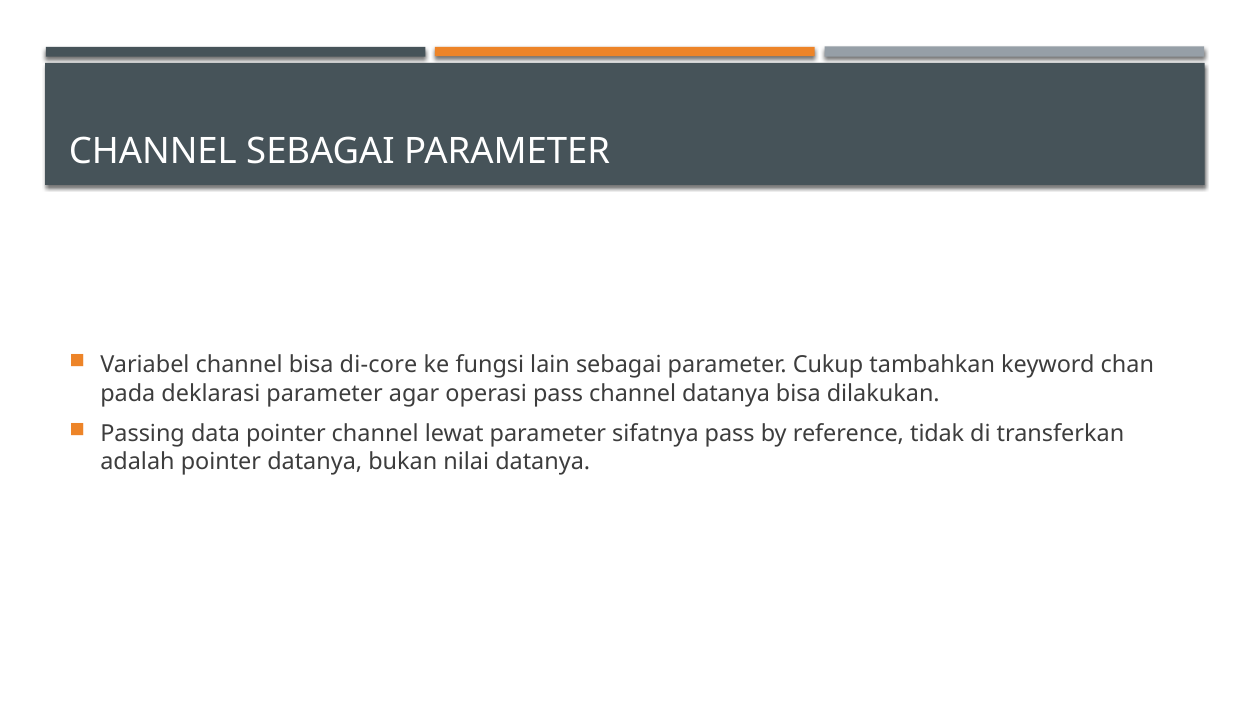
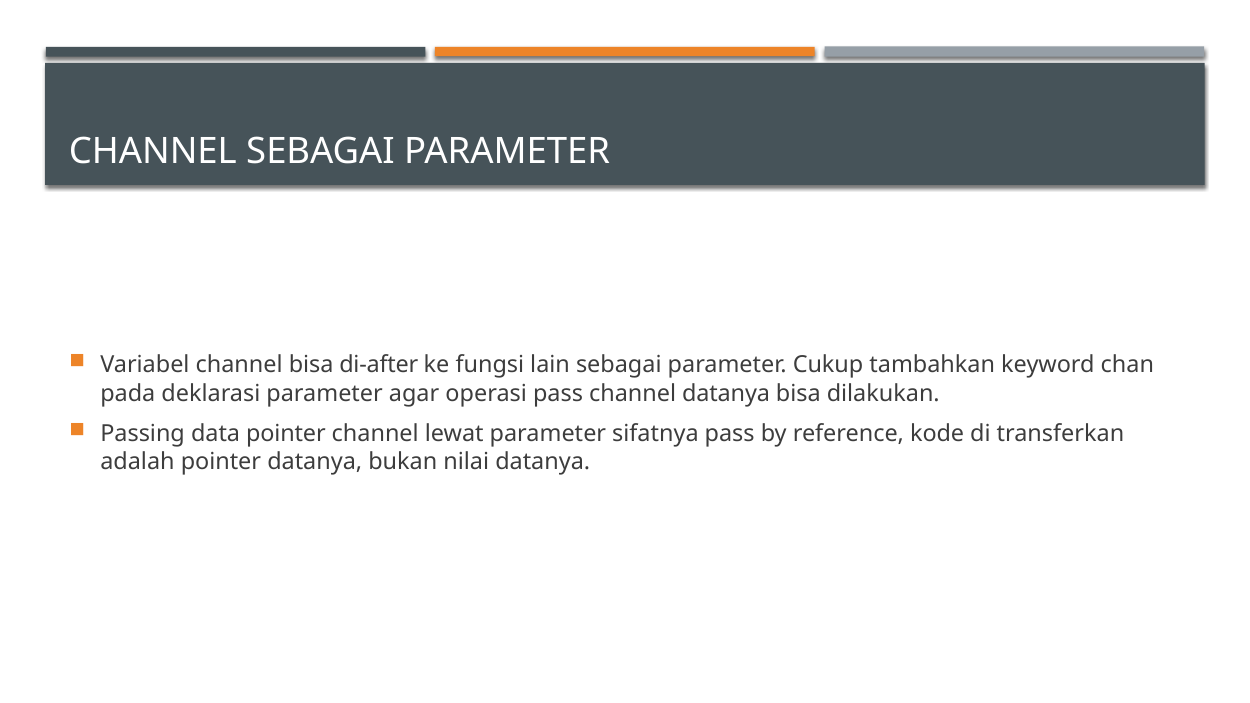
di-core: di-core -> di-after
tidak: tidak -> kode
